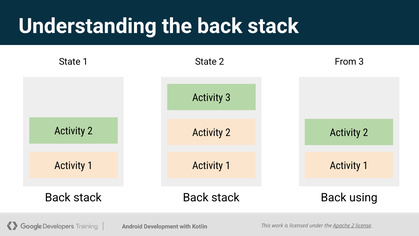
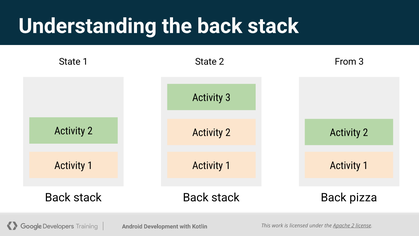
using: using -> pizza
